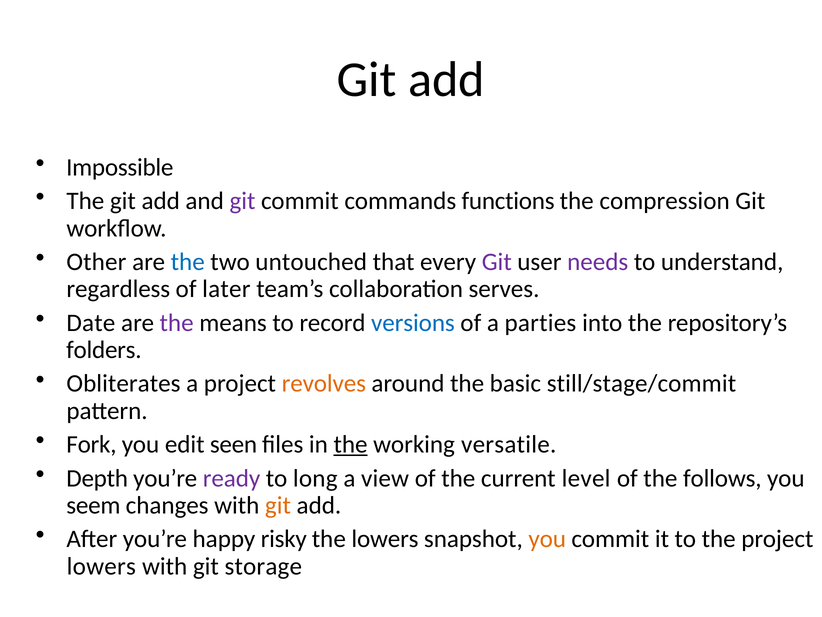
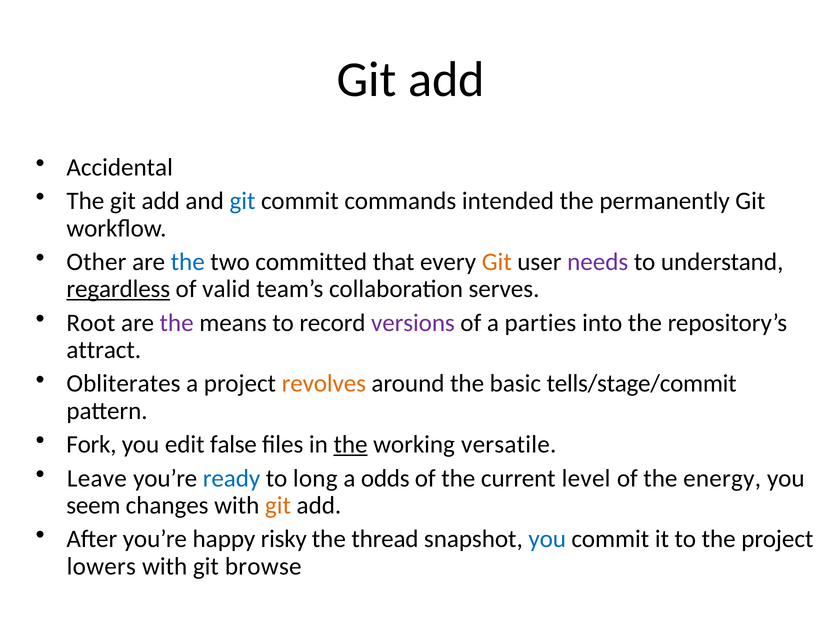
Impossible: Impossible -> Accidental
git at (242, 201) colour: purple -> blue
functions: functions -> intended
compression: compression -> permanently
untouched: untouched -> committed
Git at (497, 262) colour: purple -> orange
regardless underline: none -> present
later: later -> valid
Date: Date -> Root
versions colour: blue -> purple
folders: folders -> attract
still/stage/commit: still/stage/commit -> tells/stage/commit
seen: seen -> false
Depth: Depth -> Leave
ready colour: purple -> blue
view: view -> odds
follows: follows -> energy
the lowers: lowers -> thread
you at (547, 539) colour: orange -> blue
storage: storage -> browse
